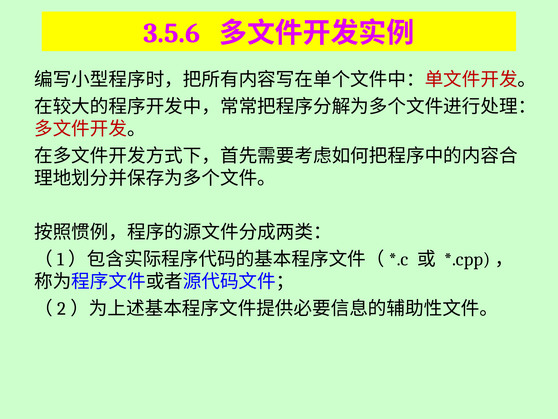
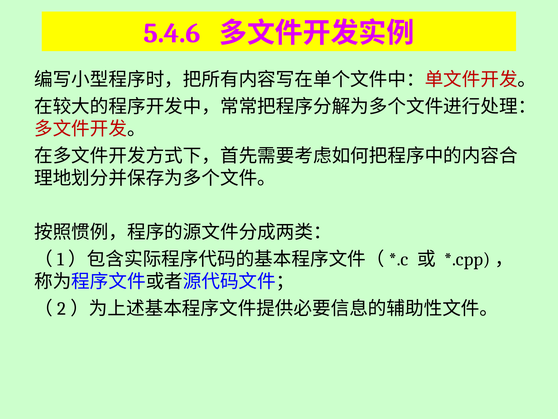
3.5.6: 3.5.6 -> 5.4.6
